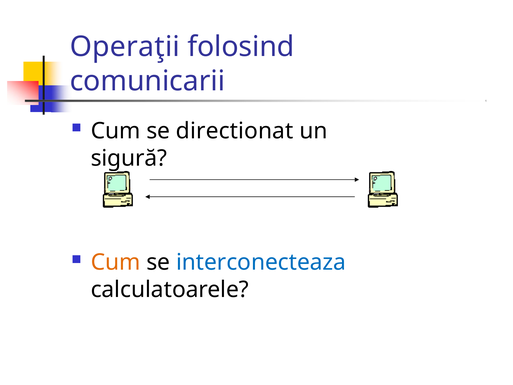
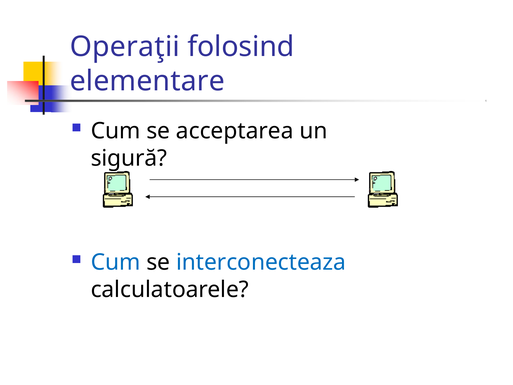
comunicarii: comunicarii -> elementare
directionat: directionat -> acceptarea
Cum at (116, 262) colour: orange -> blue
